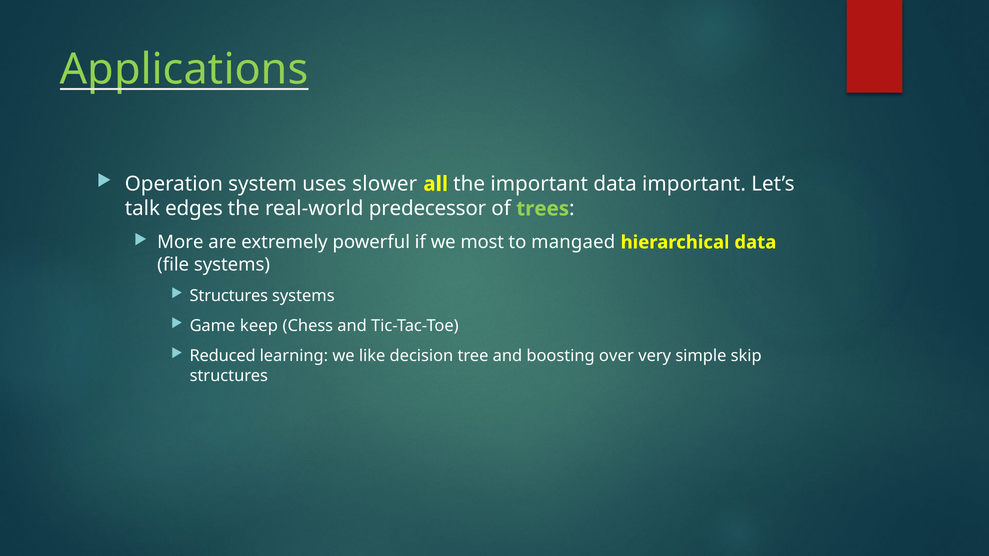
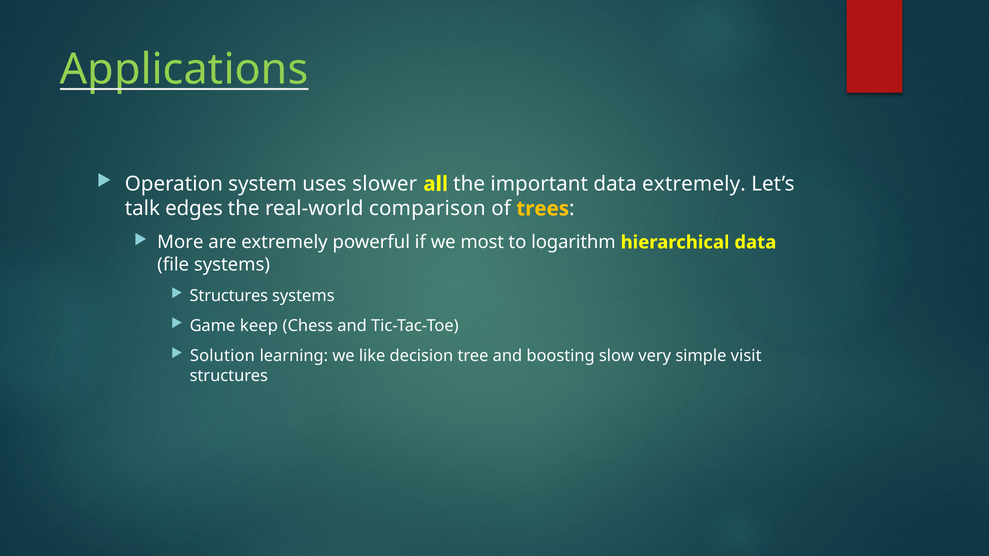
data important: important -> extremely
predecessor: predecessor -> comparison
trees colour: light green -> yellow
mangaed: mangaed -> logarithm
Reduced: Reduced -> Solution
over: over -> slow
skip: skip -> visit
